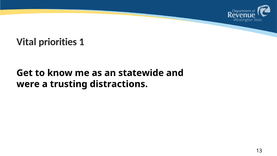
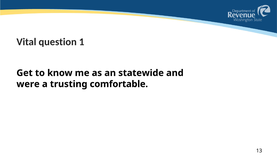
priorities: priorities -> question
distractions: distractions -> comfortable
